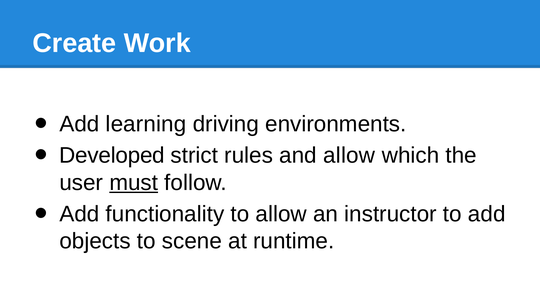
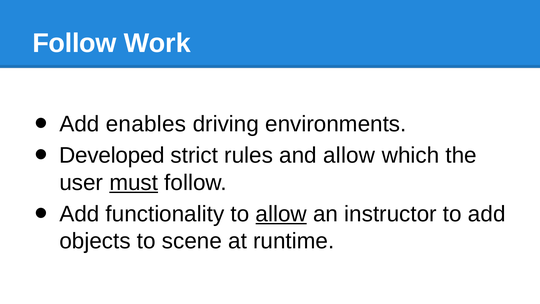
Create at (74, 43): Create -> Follow
learning: learning -> enables
allow at (281, 214) underline: none -> present
